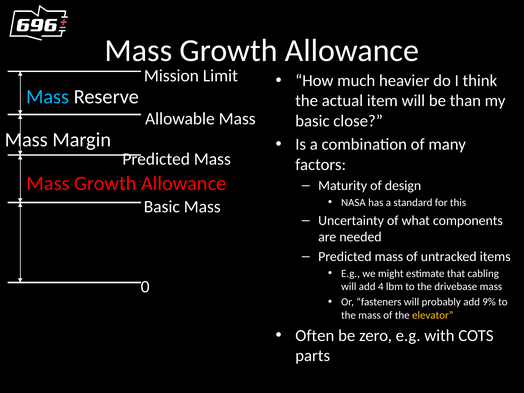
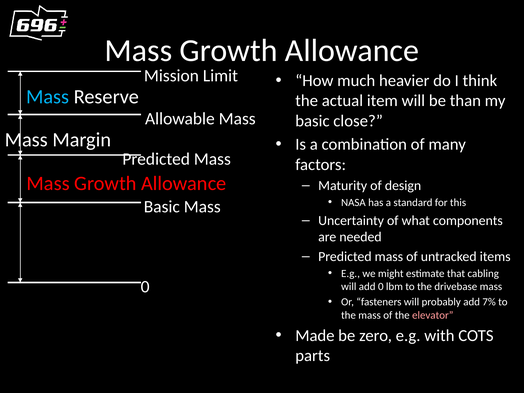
add 4: 4 -> 0
9%: 9% -> 7%
elevator colour: yellow -> pink
Often: Often -> Made
